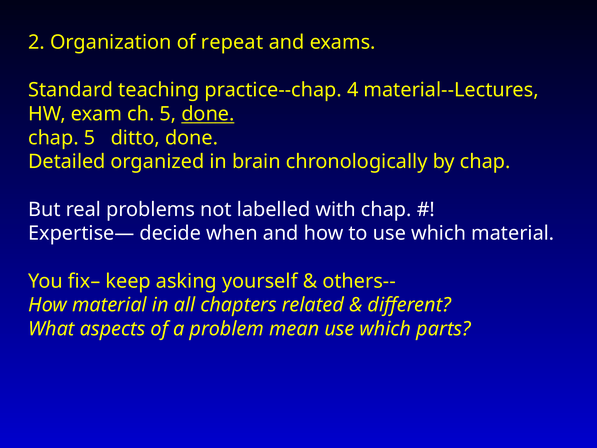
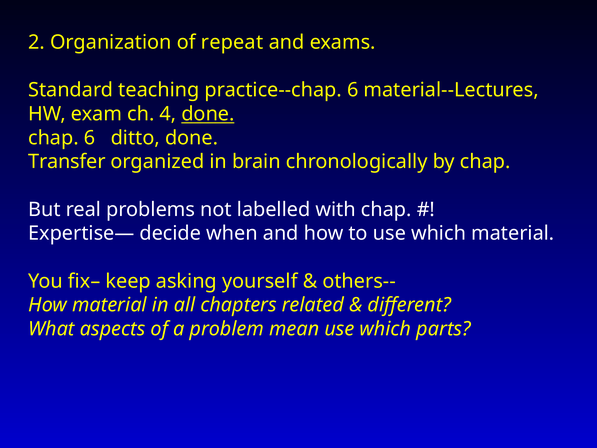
practice--chap 4: 4 -> 6
ch 5: 5 -> 4
chap 5: 5 -> 6
Detailed: Detailed -> Transfer
